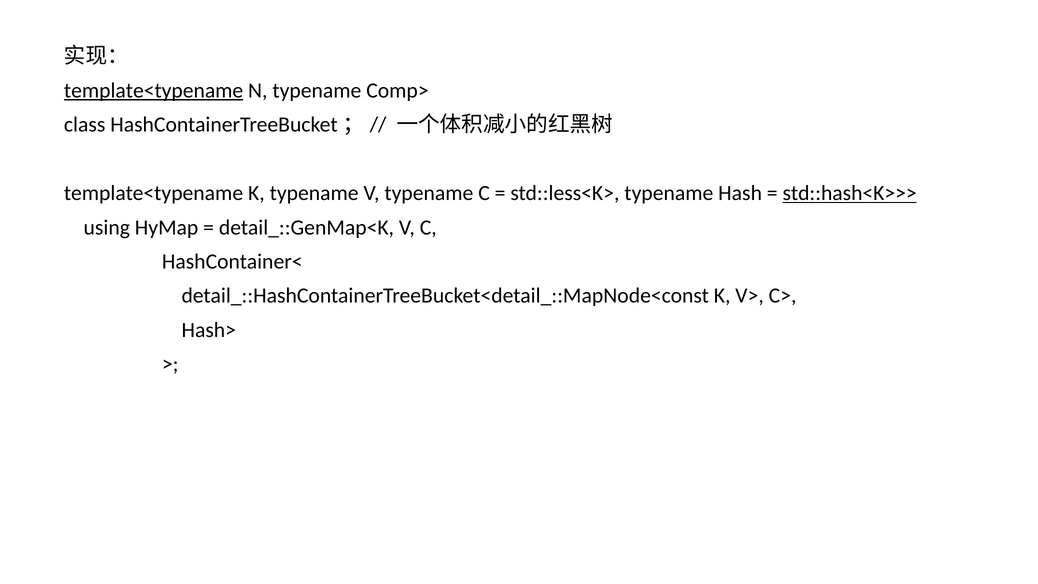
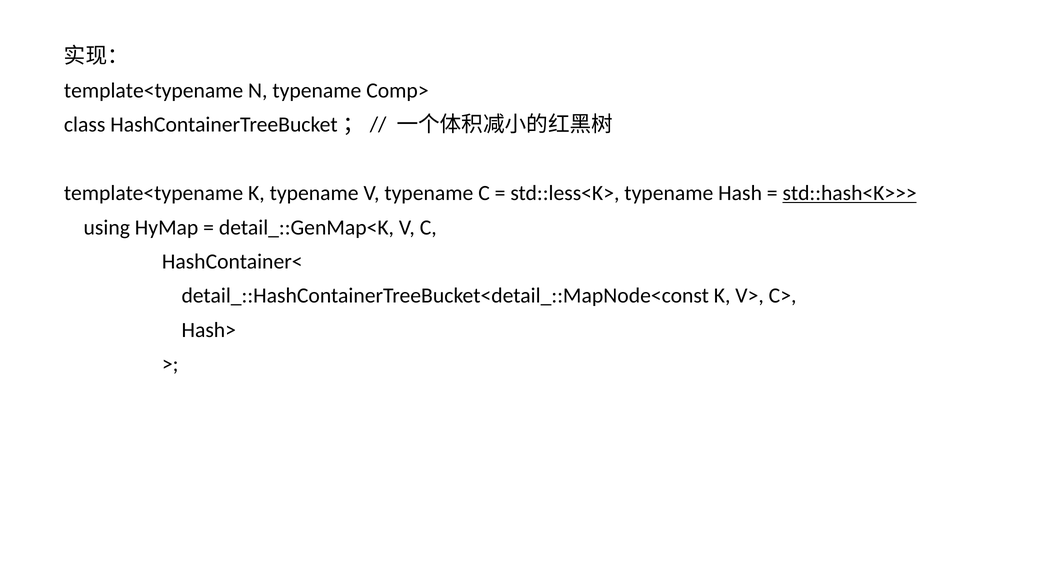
template<typename at (154, 91) underline: present -> none
